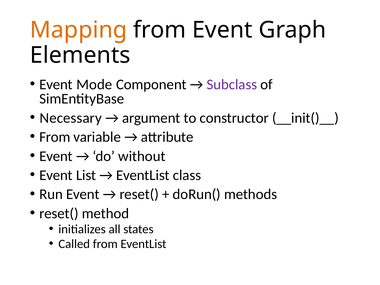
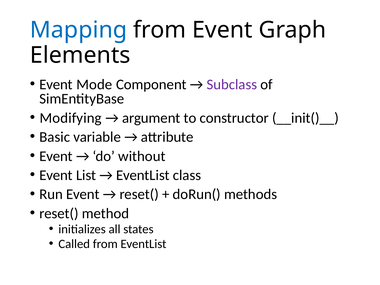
Mapping colour: orange -> blue
Necessary: Necessary -> Modifying
From at (55, 137): From -> Basic
